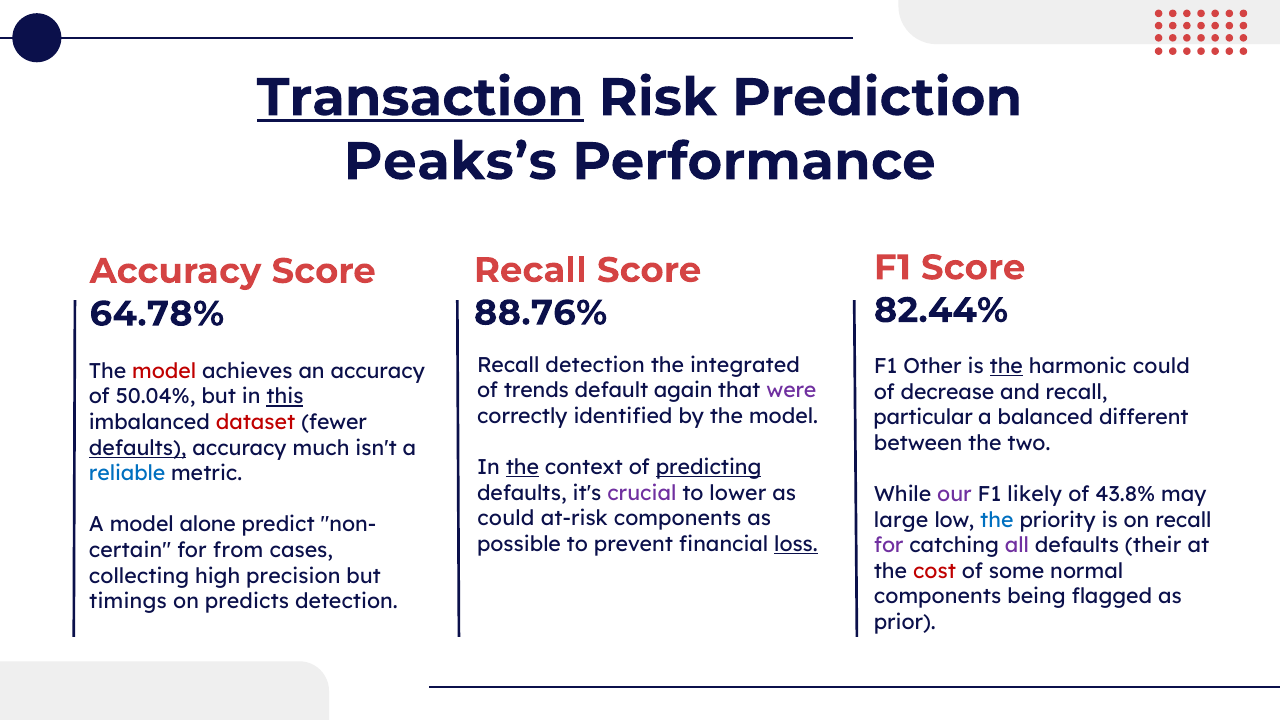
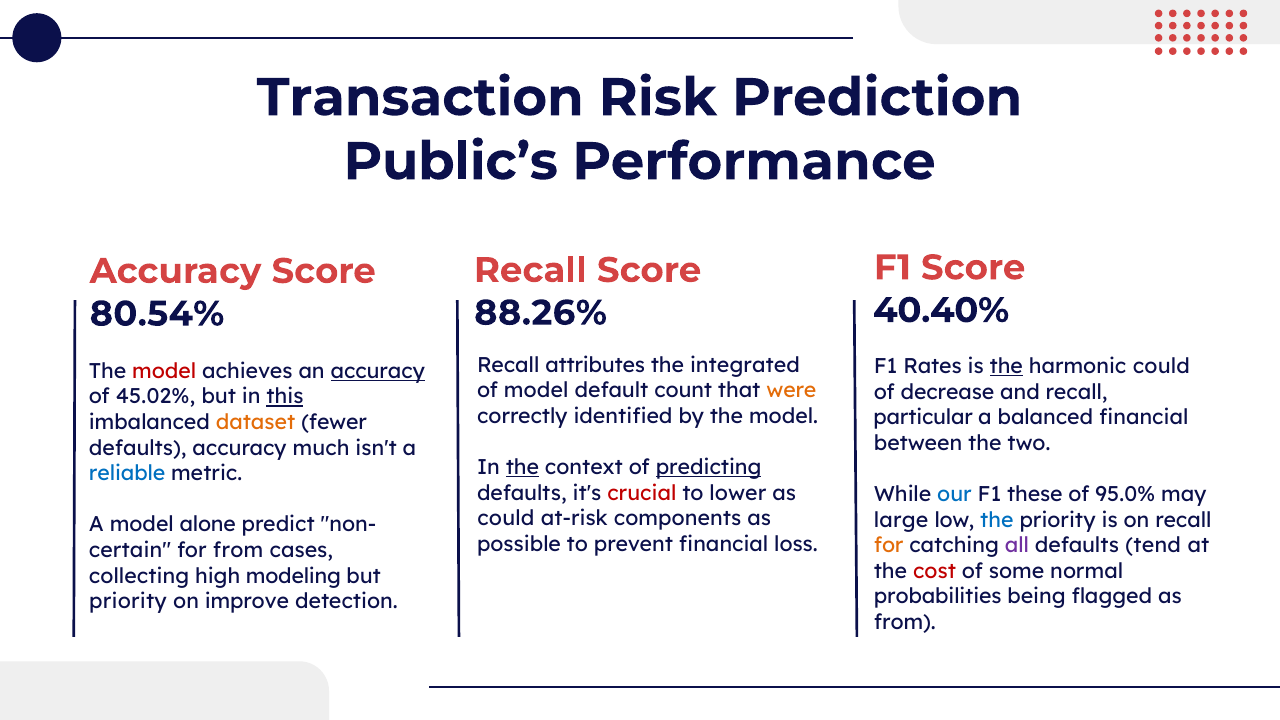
Transaction underline: present -> none
Peaks’s: Peaks’s -> Public’s
82.44%: 82.44% -> 40.40%
88.76%: 88.76% -> 88.26%
64.78%: 64.78% -> 80.54%
Recall detection: detection -> attributes
Other: Other -> Rates
accuracy at (378, 371) underline: none -> present
of trends: trends -> model
again: again -> count
were colour: purple -> orange
50.04%: 50.04% -> 45.02%
balanced different: different -> financial
dataset colour: red -> orange
defaults at (138, 448) underline: present -> none
crucial colour: purple -> red
our colour: purple -> blue
likely: likely -> these
43.8%: 43.8% -> 95.0%
loss underline: present -> none
for at (889, 546) colour: purple -> orange
their: their -> tend
precision: precision -> modeling
components at (938, 597): components -> probabilities
timings at (128, 602): timings -> priority
predicts: predicts -> improve
prior at (905, 623): prior -> from
